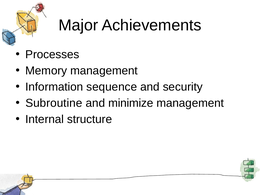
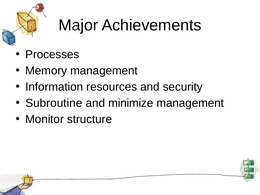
sequence: sequence -> resources
Internal: Internal -> Monitor
